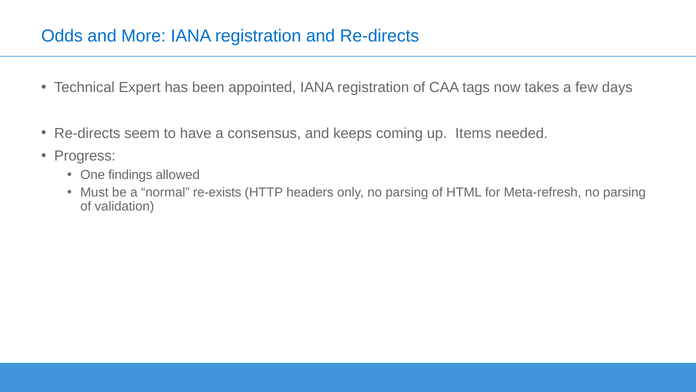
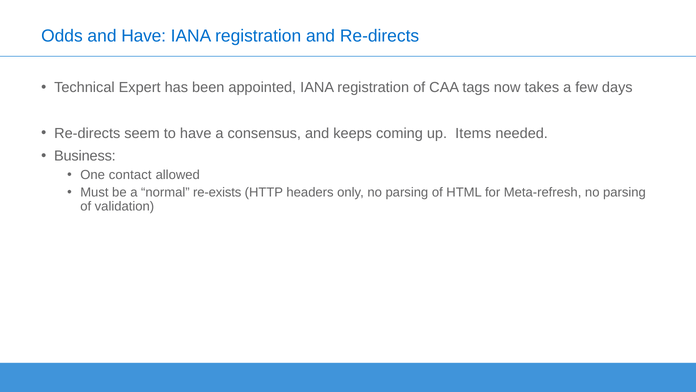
and More: More -> Have
Progress: Progress -> Business
findings: findings -> contact
